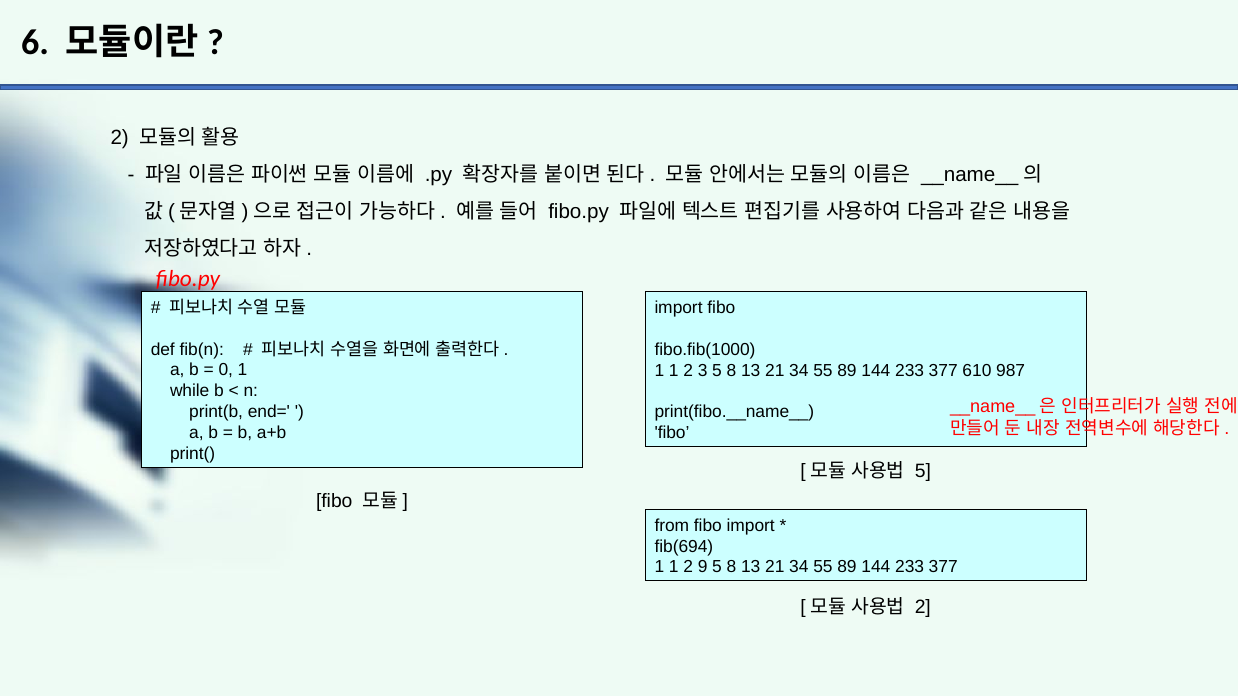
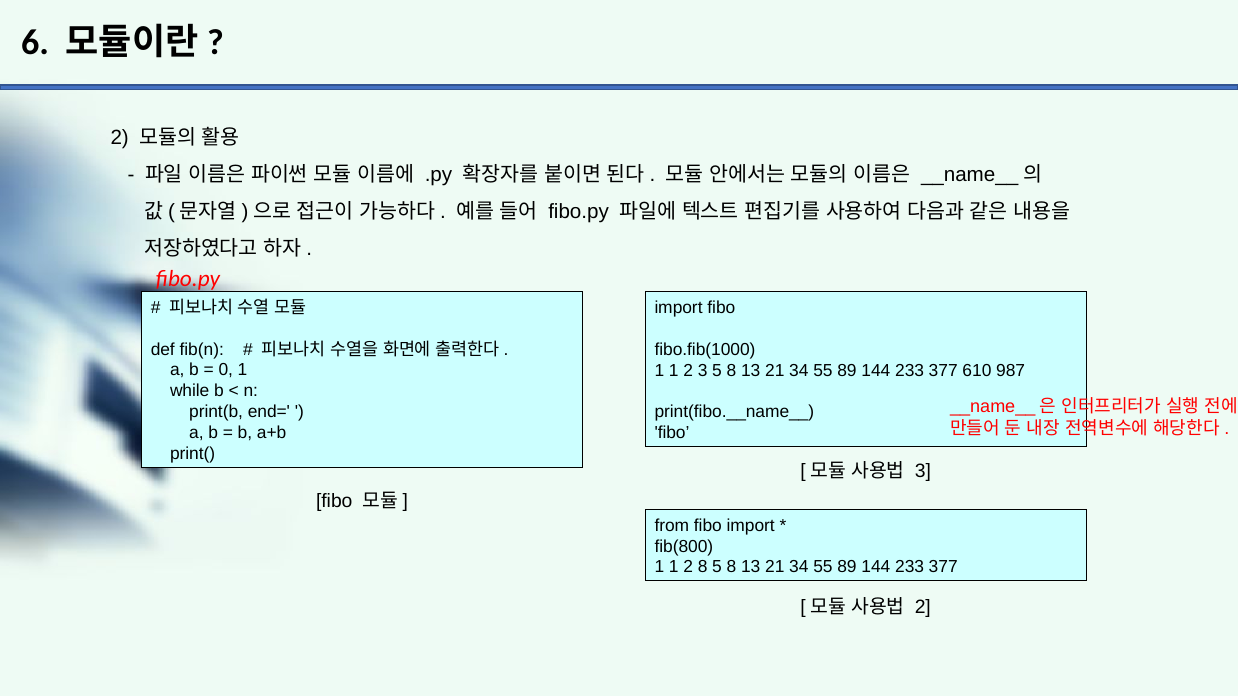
5 at (923, 471): 5 -> 3
fib(694: fib(694 -> fib(800
2 9: 9 -> 8
